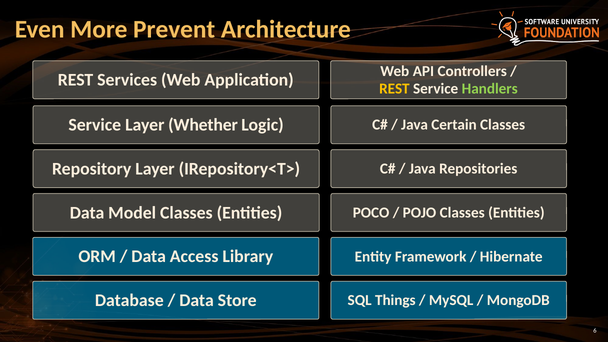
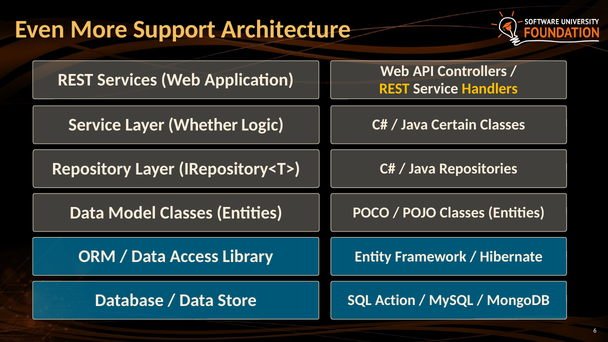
Prevent: Prevent -> Support
Handlers colour: light green -> yellow
Things: Things -> Action
